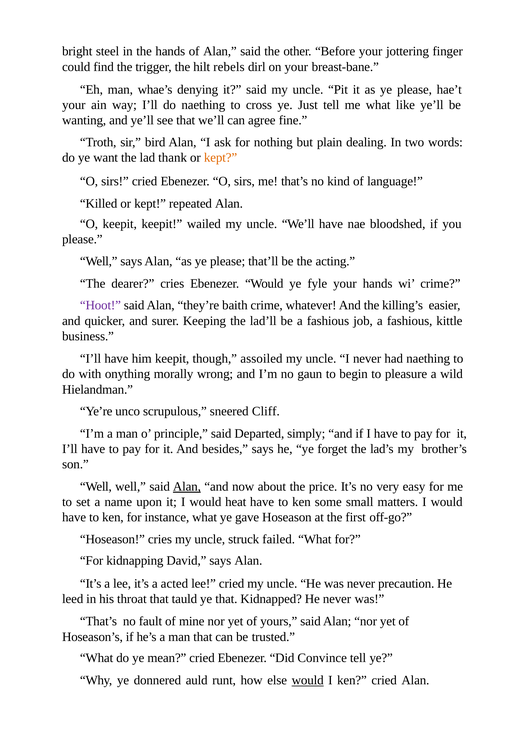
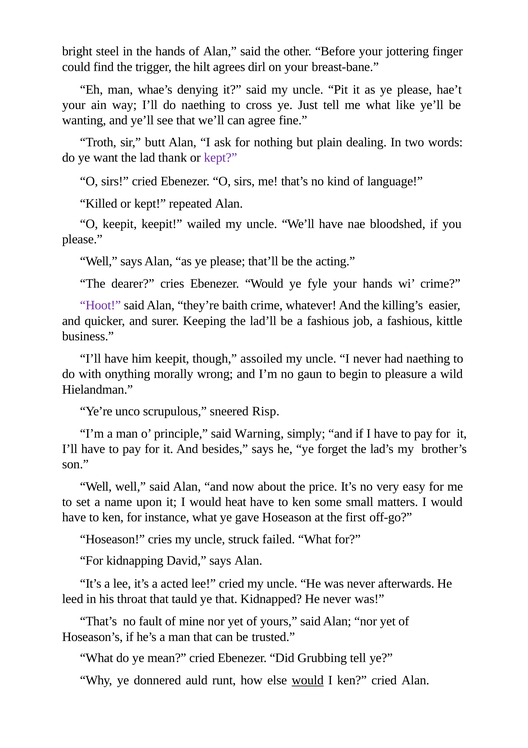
rebels: rebels -> agrees
bird: bird -> butt
kept at (221, 157) colour: orange -> purple
Cliff: Cliff -> Risp
Departed: Departed -> Warning
Alan at (187, 486) underline: present -> none
precaution: precaution -> afterwards
Convince: Convince -> Grubbing
